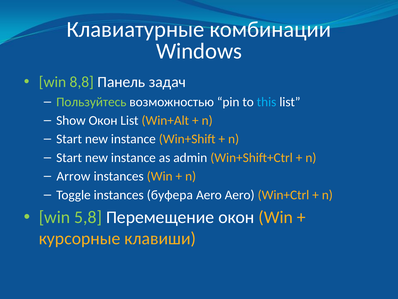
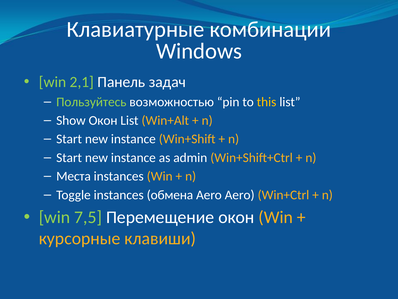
8,8: 8,8 -> 2,1
this colour: light blue -> yellow
Arrow: Arrow -> Места
буфера: буфера -> обмена
5,8: 5,8 -> 7,5
